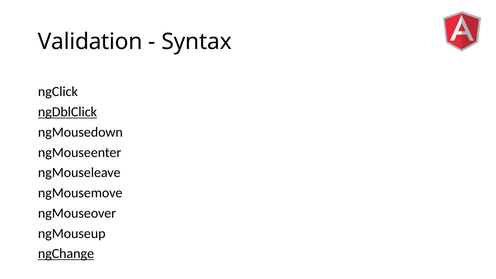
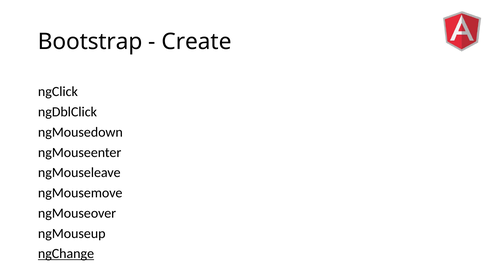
Validation: Validation -> Bootstrap
Syntax: Syntax -> Create
ngDblClick underline: present -> none
